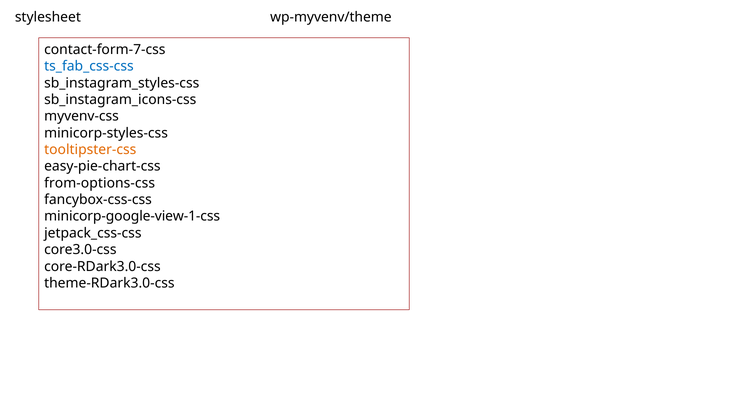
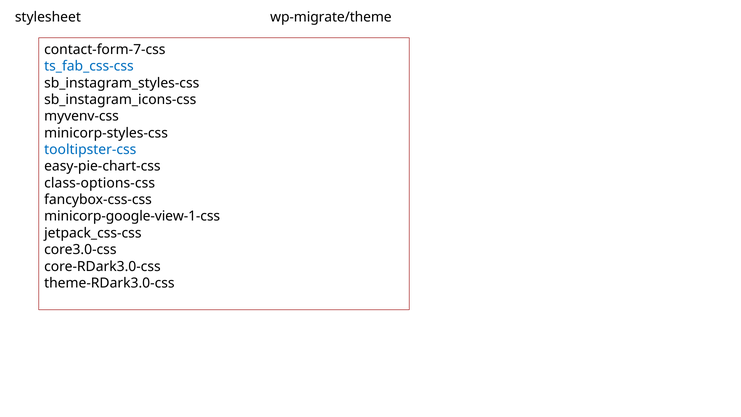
wp-myvenv/theme: wp-myvenv/theme -> wp-migrate/theme
tooltipster-css colour: orange -> blue
from-options-css: from-options-css -> class-options-css
